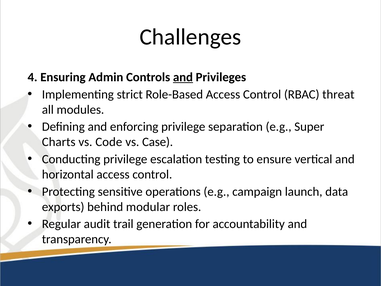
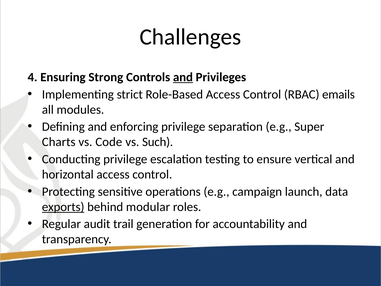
Admin: Admin -> Strong
threat: threat -> emails
Case: Case -> Such
exports underline: none -> present
